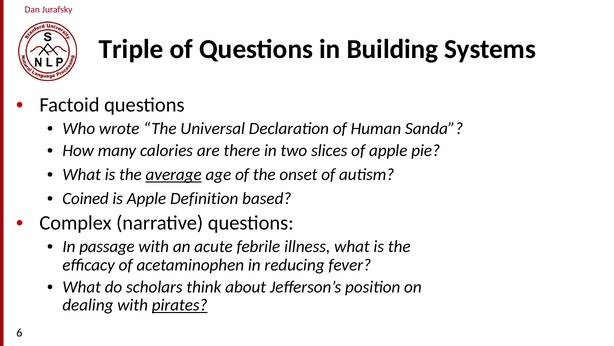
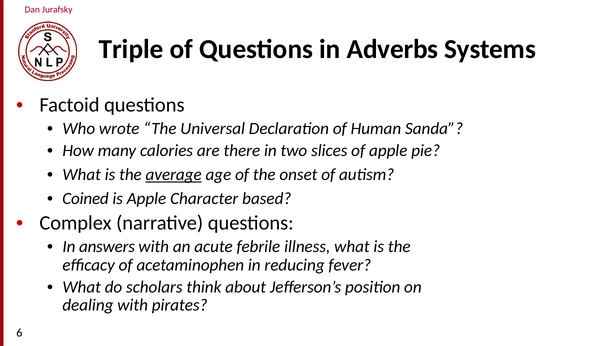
Building: Building -> Adverbs
Definition: Definition -> Character
passage: passage -> answers
pirates underline: present -> none
